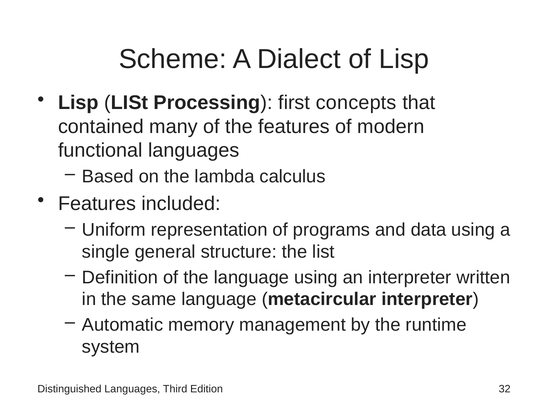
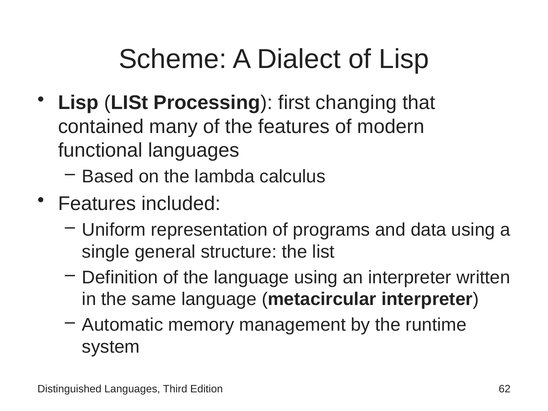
concepts: concepts -> changing
32: 32 -> 62
